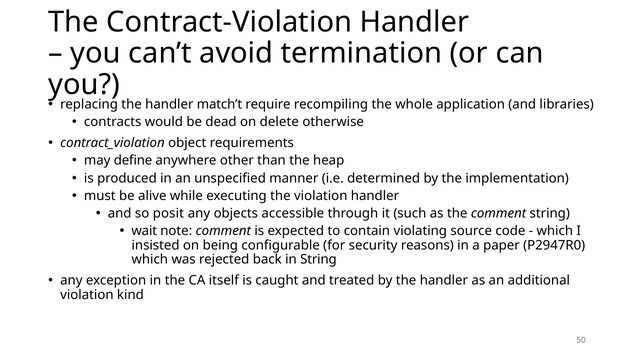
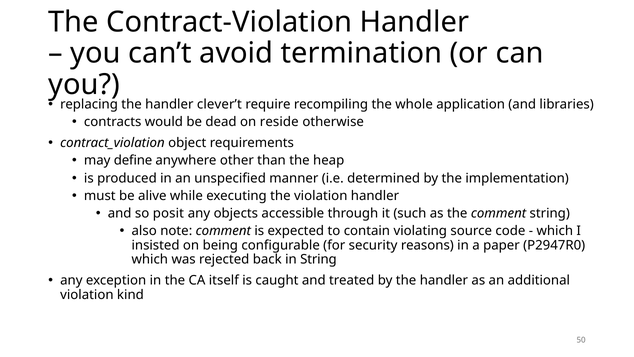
match’t: match’t -> clever’t
delete: delete -> reside
wait: wait -> also
